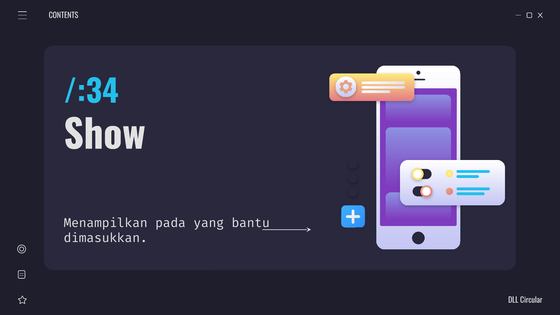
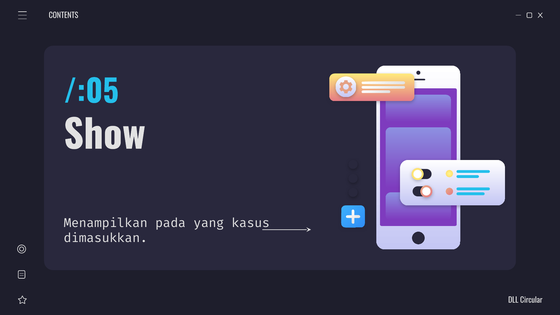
/:34: /:34 -> /:05
bantu: bantu -> kasus
